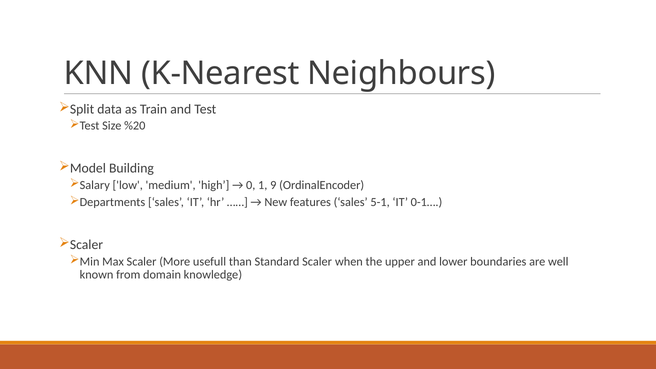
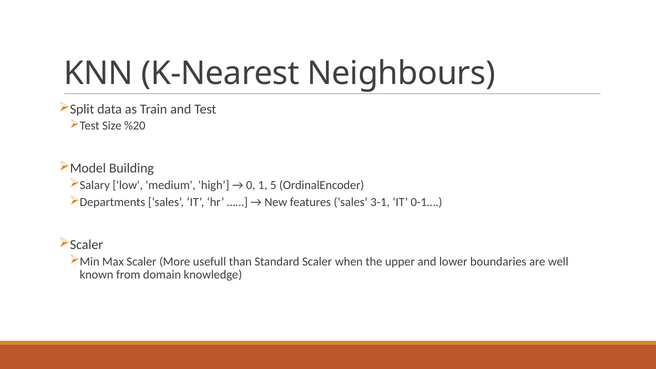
9: 9 -> 5
5-1: 5-1 -> 3-1
